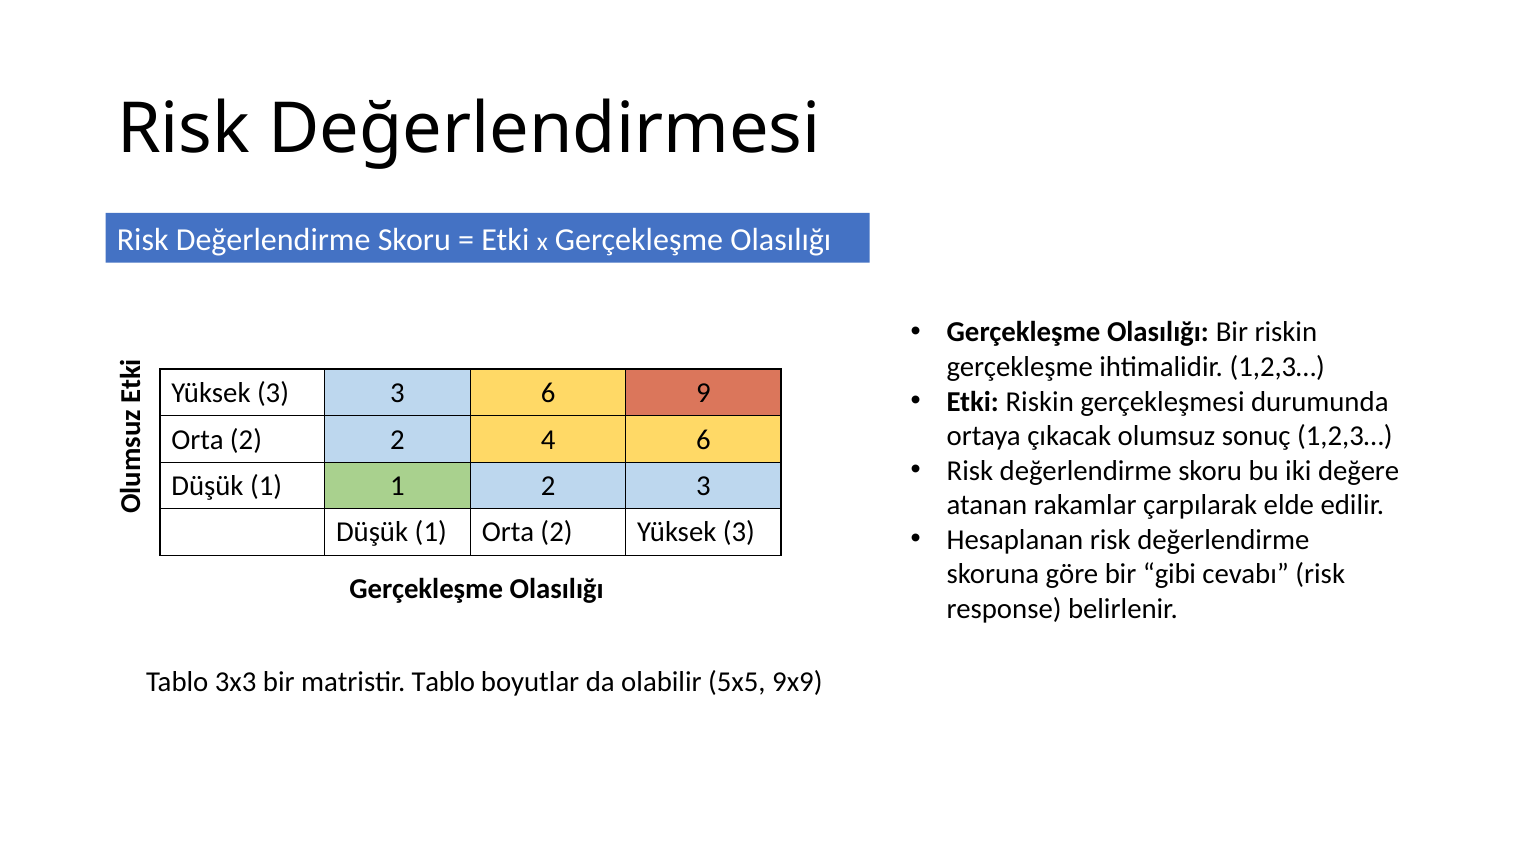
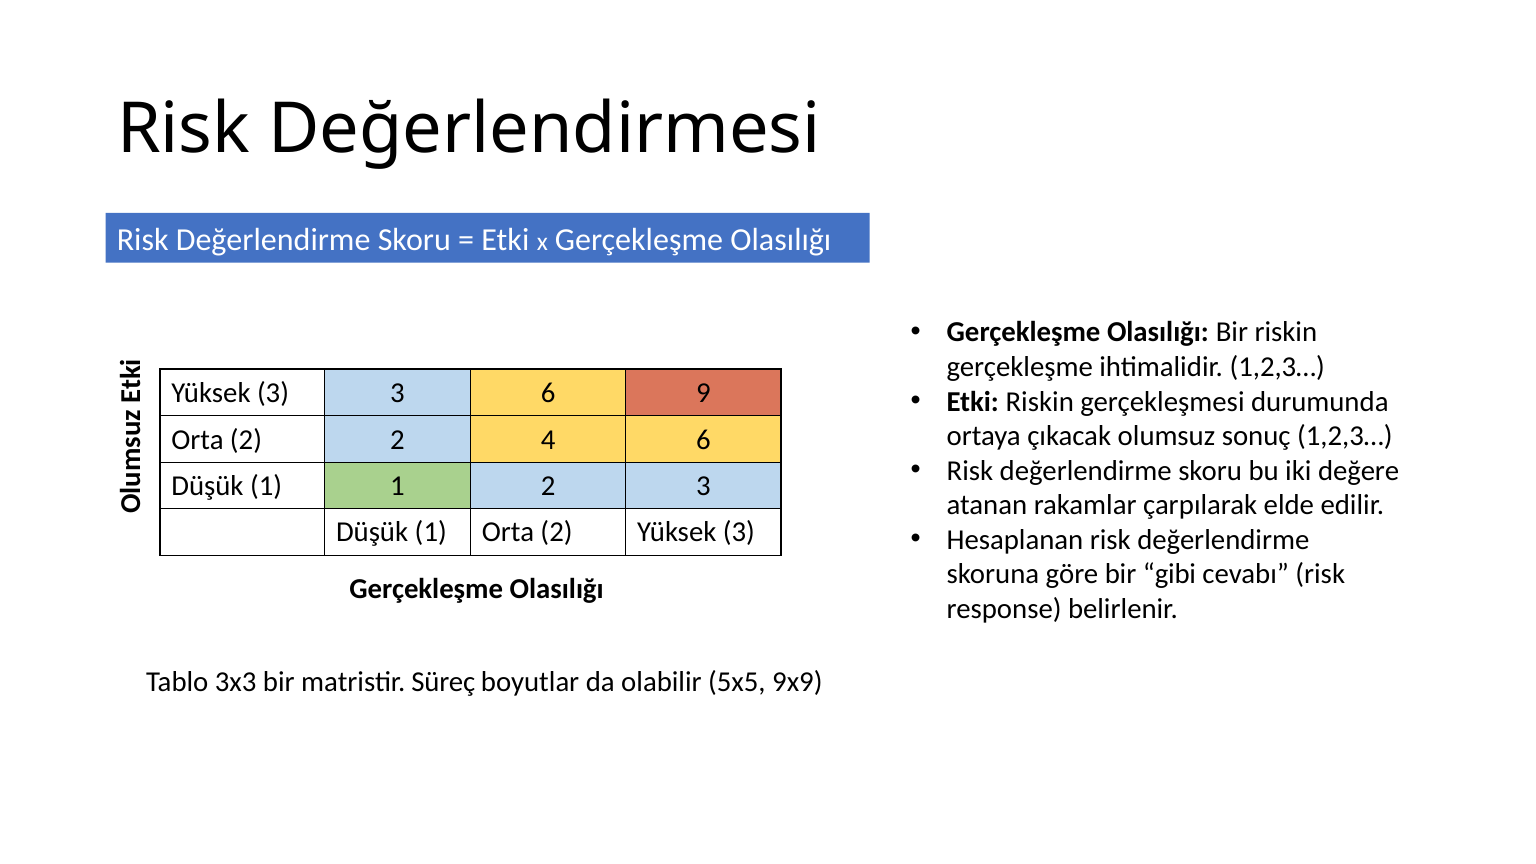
matristir Tablo: Tablo -> Süreç
